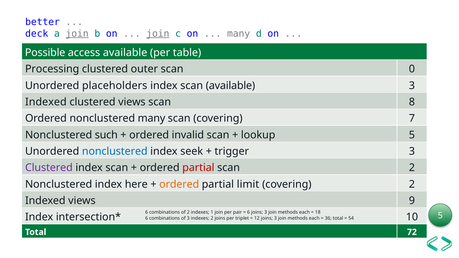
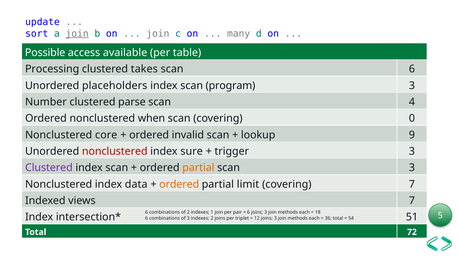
better: better -> update
deck: deck -> sort
join at (158, 34) underline: present -> none
outer: outer -> takes
scan 0: 0 -> 6
scan available: available -> program
Indexed at (46, 102): Indexed -> Number
clustered views: views -> parse
8: 8 -> 4
nonclustered many: many -> when
7: 7 -> 0
such: such -> core
lookup 5: 5 -> 9
nonclustered at (115, 151) colour: blue -> red
seek: seek -> sure
partial at (198, 168) colour: red -> orange
scan 2: 2 -> 3
here: here -> data
covering 2: 2 -> 7
views 9: 9 -> 7
10: 10 -> 51
